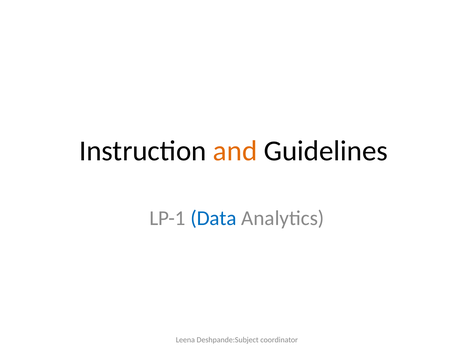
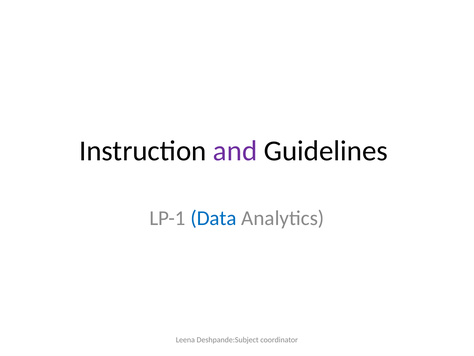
and colour: orange -> purple
